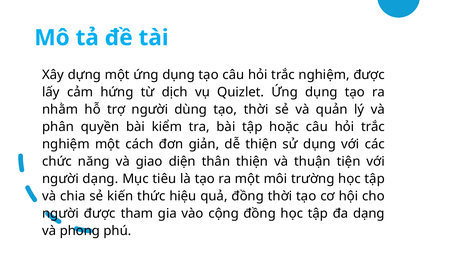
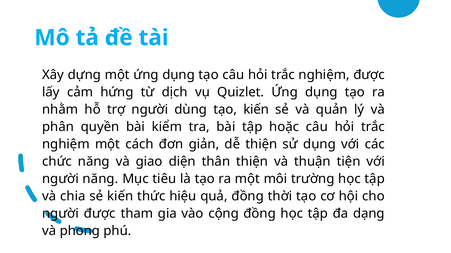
tạo thời: thời -> kiến
người dạng: dạng -> năng
